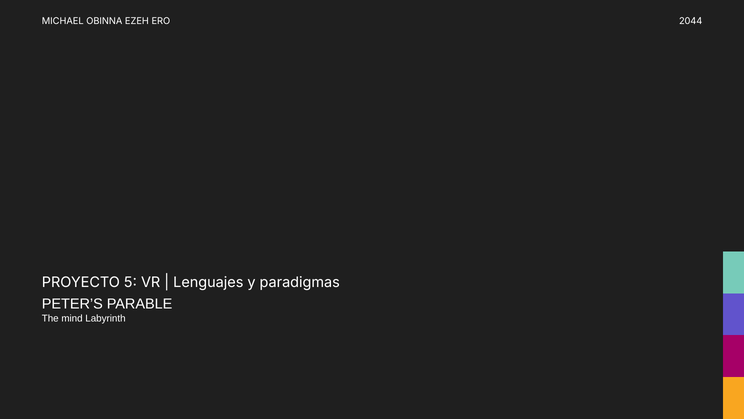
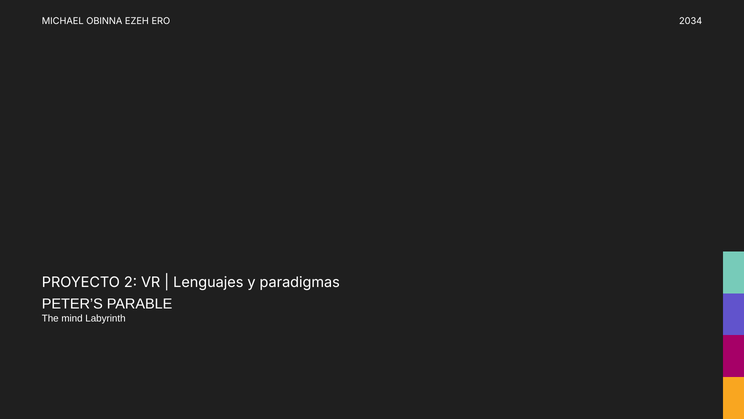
2044: 2044 -> 2034
5: 5 -> 2
